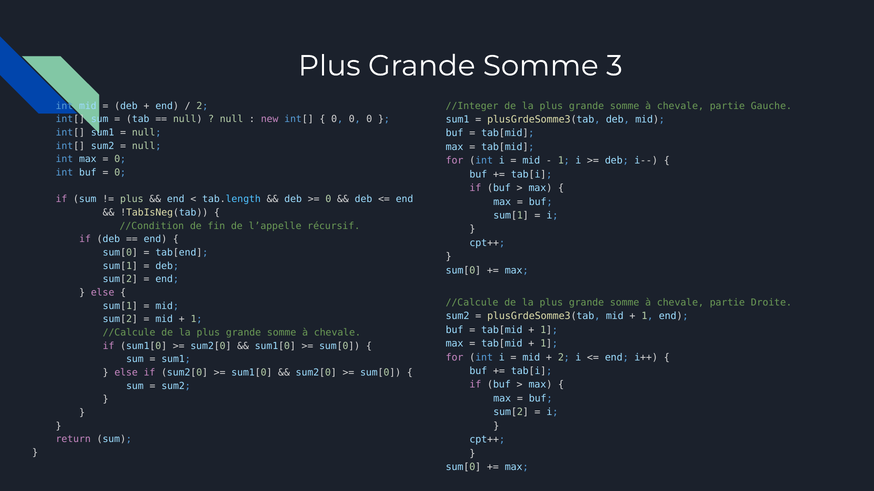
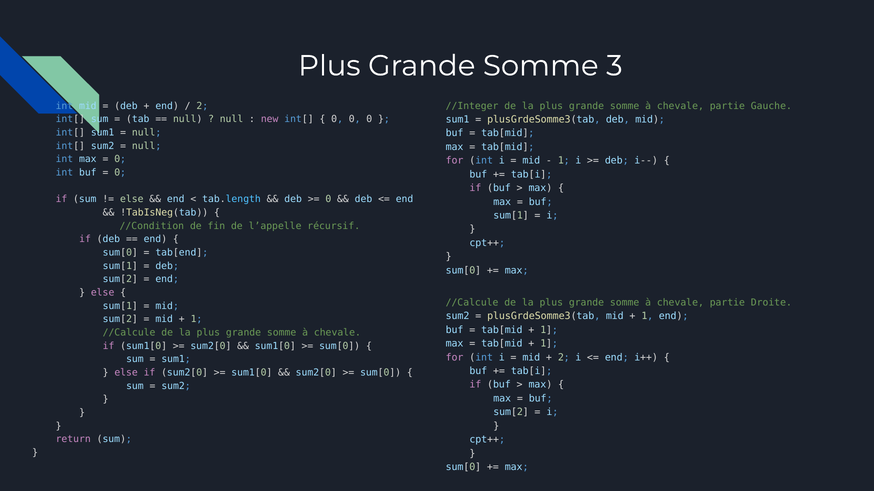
plus at (132, 200): plus -> else
